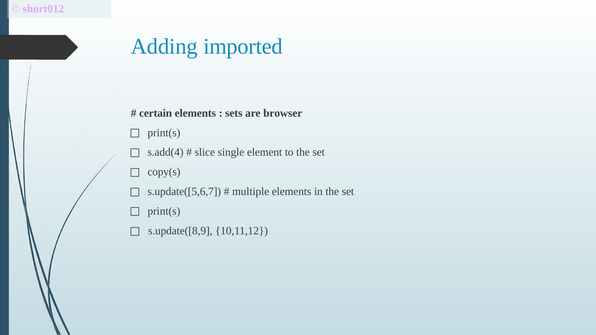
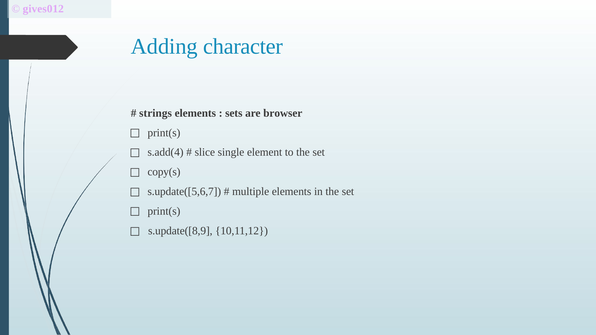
short012: short012 -> gives012
imported: imported -> character
certain: certain -> strings
